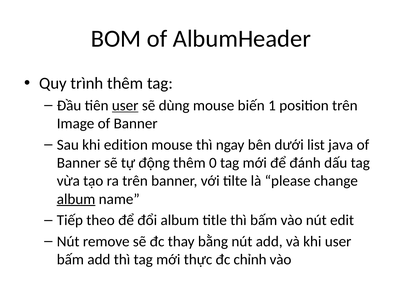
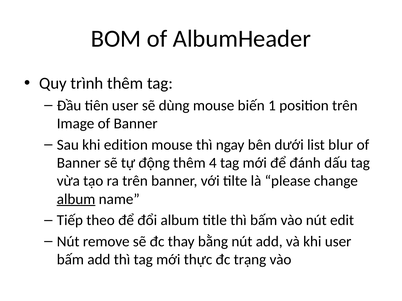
user at (125, 106) underline: present -> none
java: java -> blur
0: 0 -> 4
chỉnh: chỉnh -> trạng
